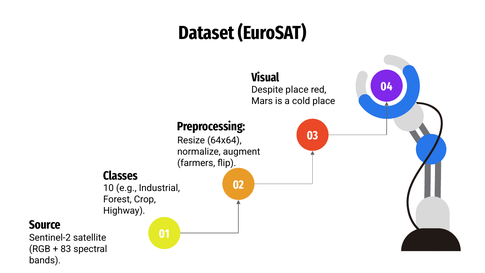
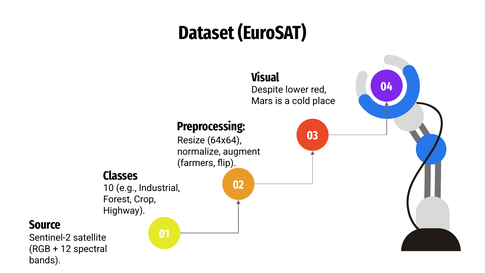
Despite place: place -> lower
83: 83 -> 12
